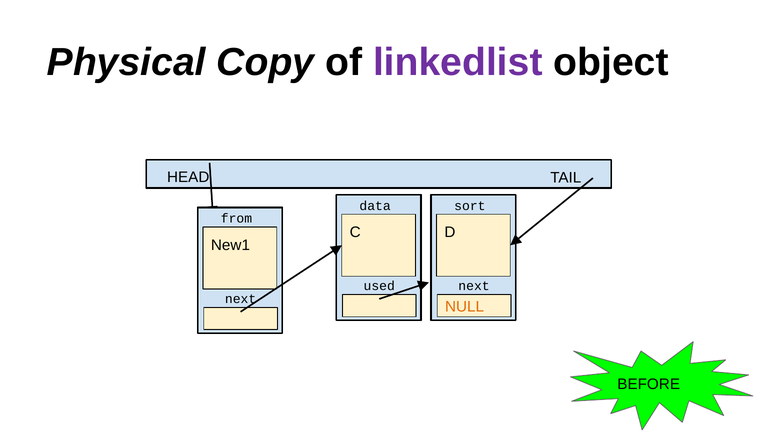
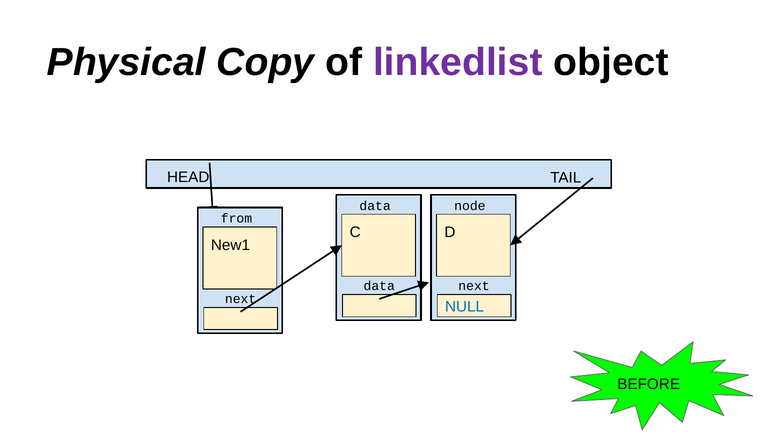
sort: sort -> node
used at (379, 286): used -> data
NULL colour: orange -> blue
